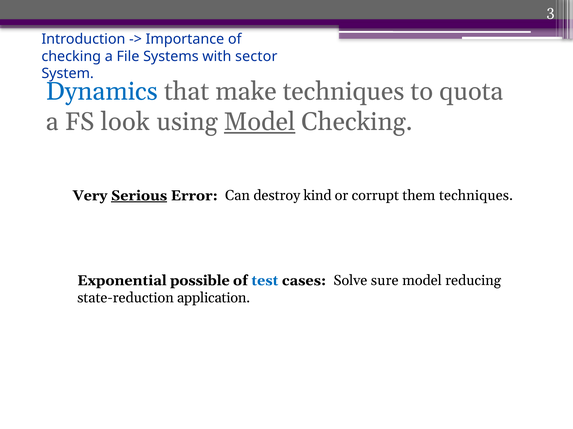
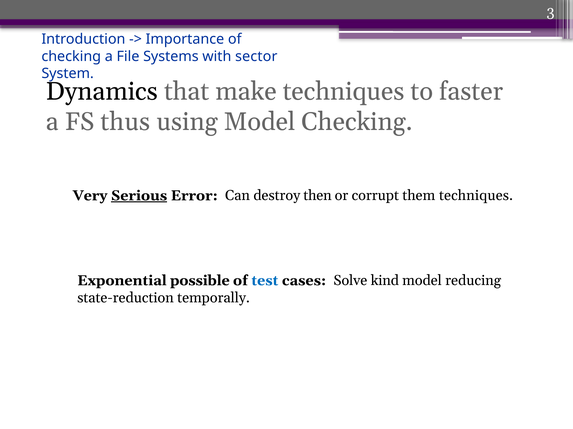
Dynamics colour: blue -> black
quota: quota -> faster
look: look -> thus
Model at (260, 122) underline: present -> none
kind: kind -> then
sure: sure -> kind
application: application -> temporally
